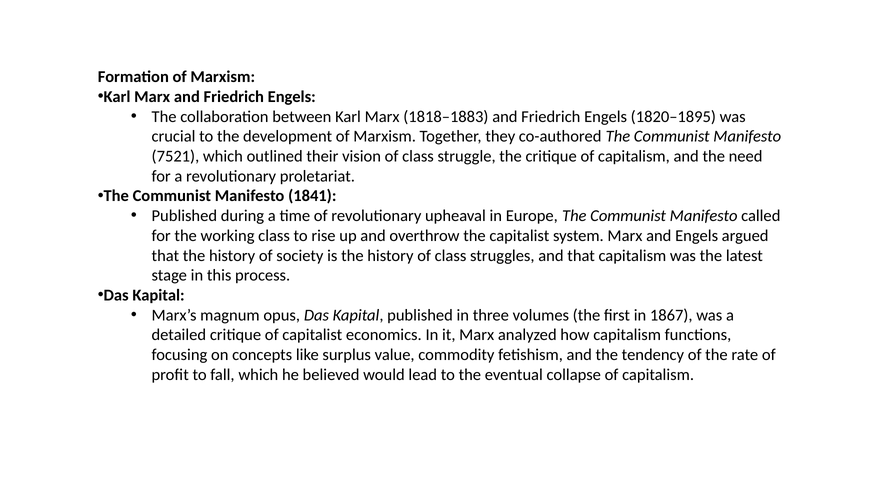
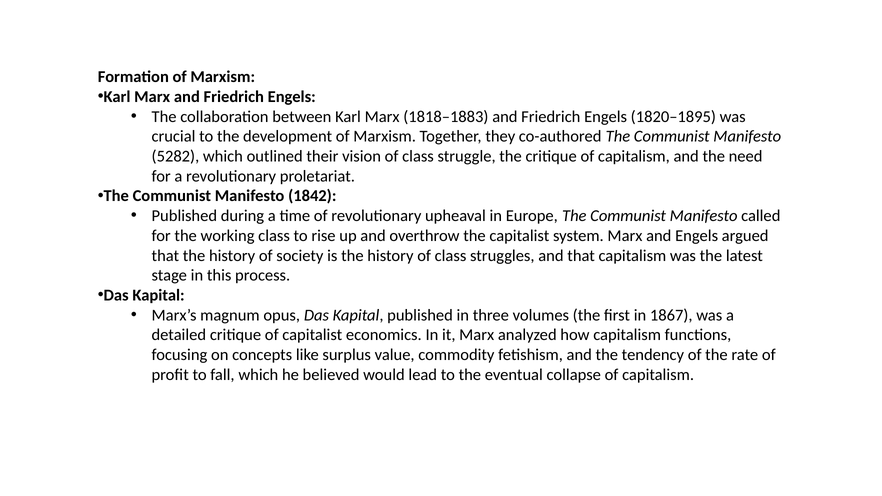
7521: 7521 -> 5282
1841: 1841 -> 1842
